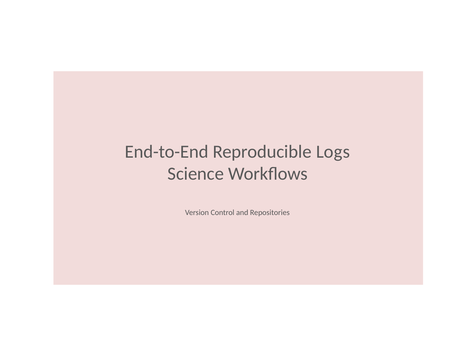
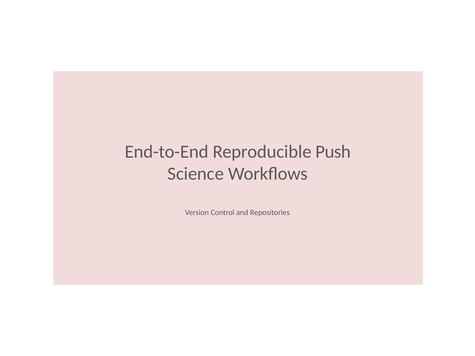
Logs: Logs -> Push
